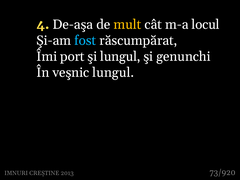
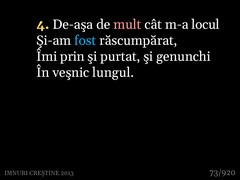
mult colour: yellow -> pink
port: port -> prin
şi lungul: lungul -> purtat
